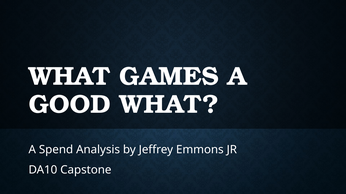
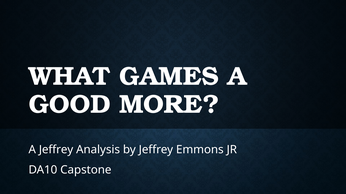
GOOD WHAT: WHAT -> MORE
A Spend: Spend -> Jeffrey
